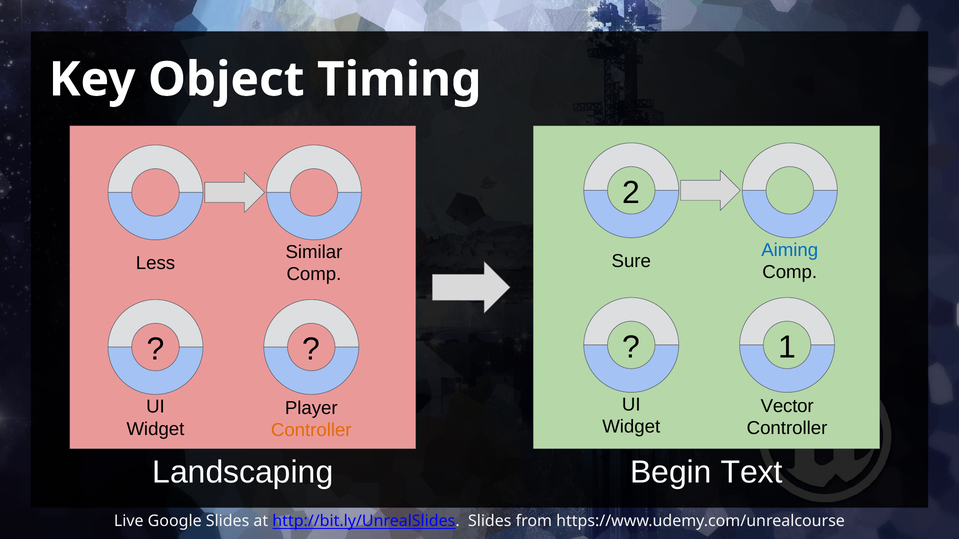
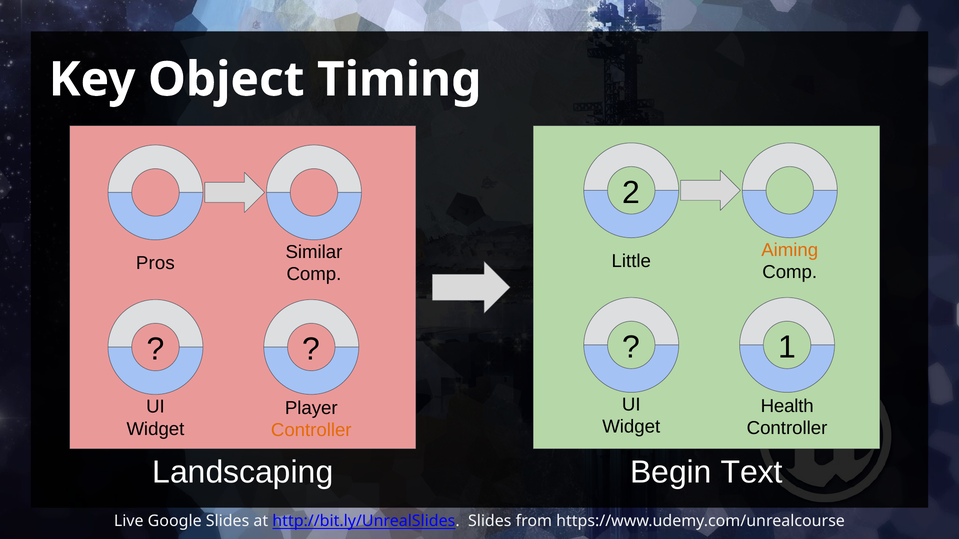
Aiming colour: blue -> orange
Sure: Sure -> Little
Less: Less -> Pros
Vector: Vector -> Health
